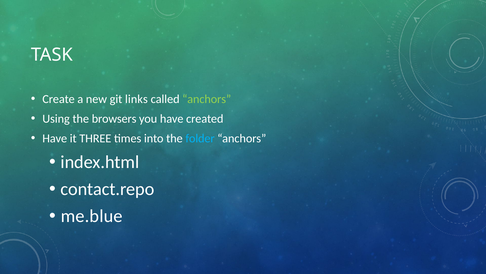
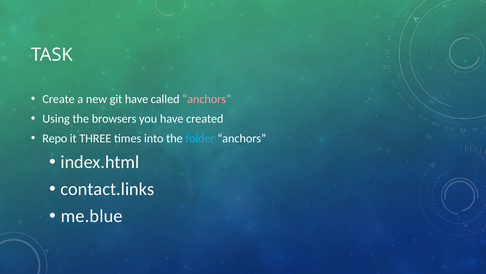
git links: links -> have
anchors at (207, 99) colour: light green -> pink
Have at (55, 138): Have -> Repo
contact.repo: contact.repo -> contact.links
